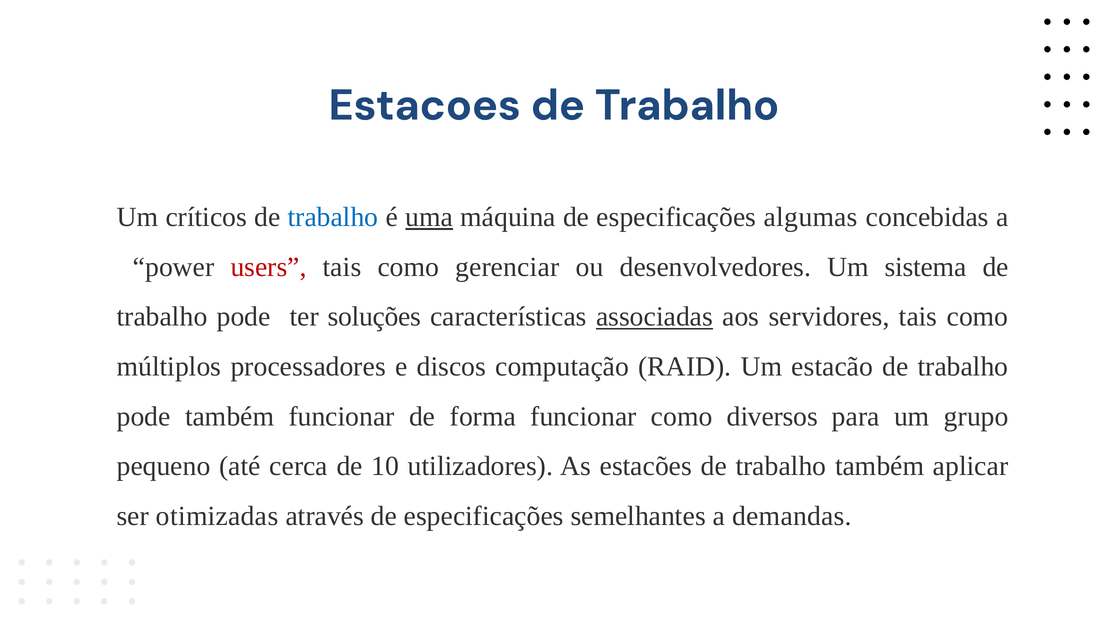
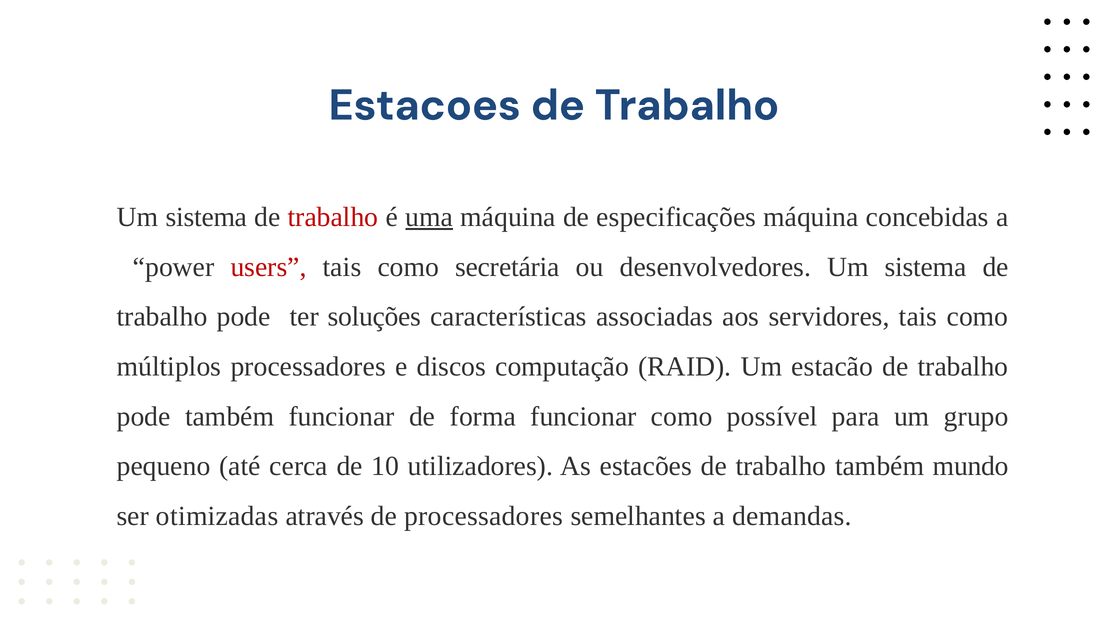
críticos at (206, 217): críticos -> sistema
trabalho at (333, 217) colour: blue -> red
especificações algumas: algumas -> máquina
gerenciar: gerenciar -> secretária
associadas underline: present -> none
diversos: diversos -> possível
aplicar: aplicar -> mundo
através de especificações: especificações -> processadores
